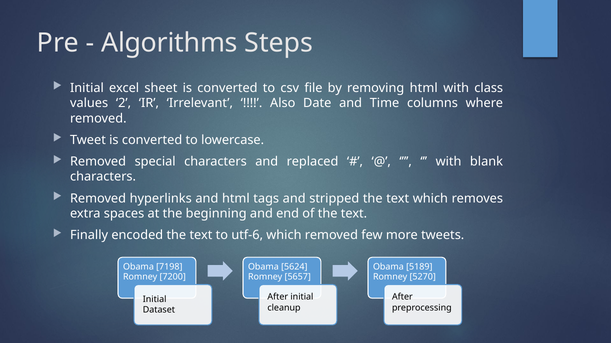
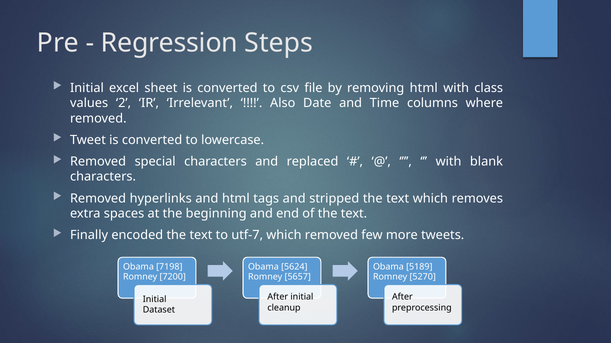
Algorithms: Algorithms -> Regression
utf-6: utf-6 -> utf-7
